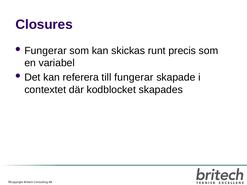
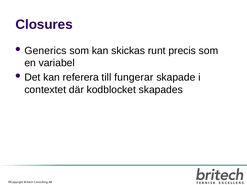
Fungerar at (46, 51): Fungerar -> Generics
